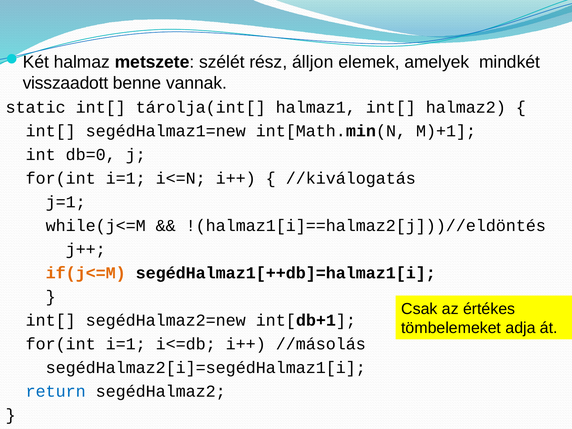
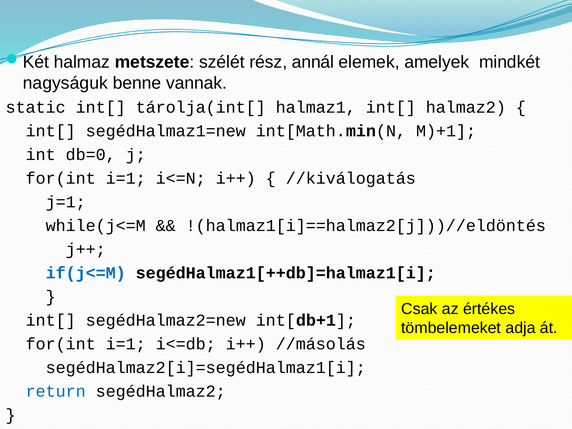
álljon: álljon -> annál
visszaadott: visszaadott -> nagyságuk
if(j<=M colour: orange -> blue
